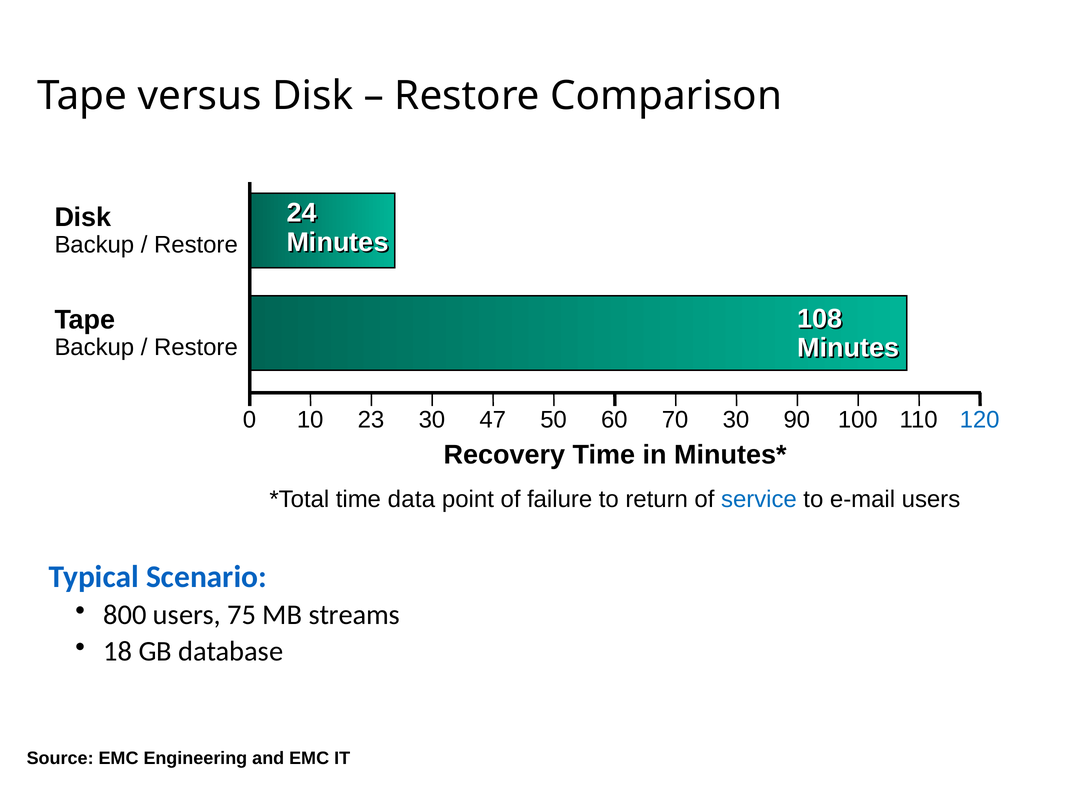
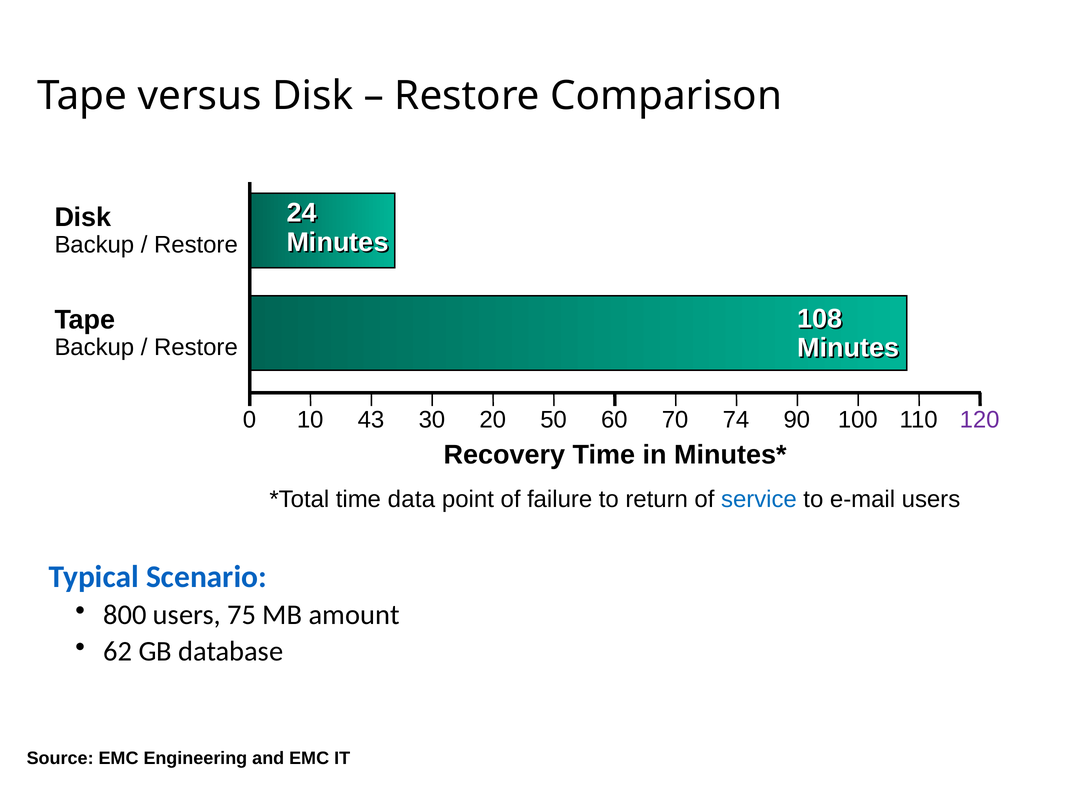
23: 23 -> 43
47: 47 -> 20
70 30: 30 -> 74
120 colour: blue -> purple
streams: streams -> amount
18: 18 -> 62
